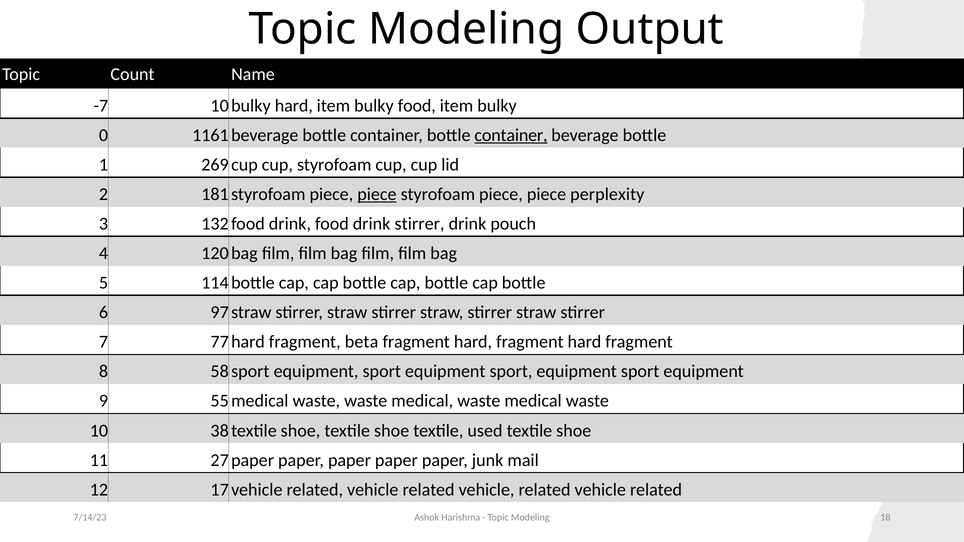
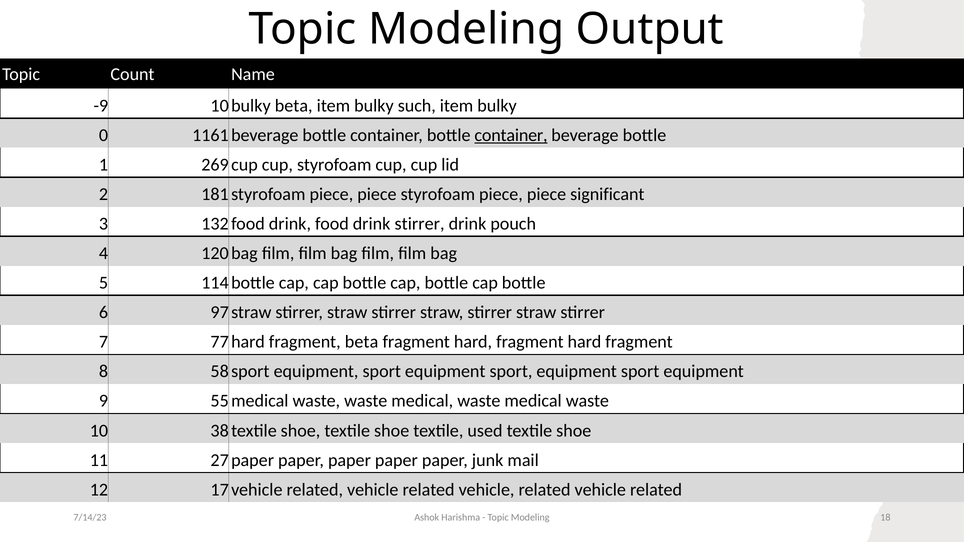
-7: -7 -> -9
hard at (294, 106): hard -> beta
bulky food: food -> such
piece at (377, 194) underline: present -> none
perplexity: perplexity -> significant
